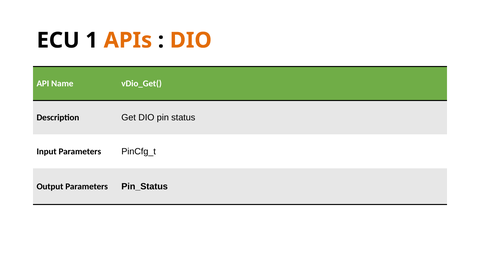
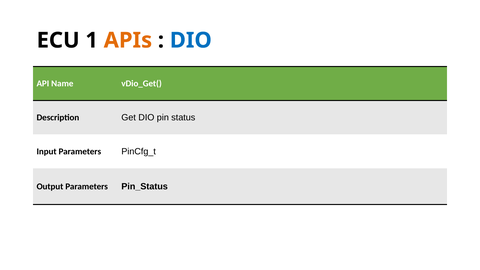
DIO at (191, 40) colour: orange -> blue
